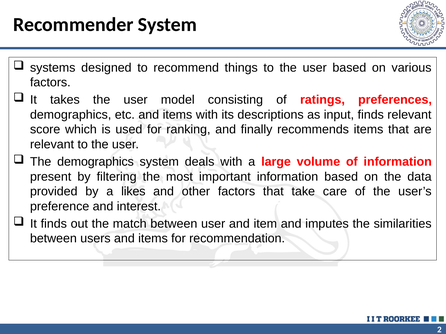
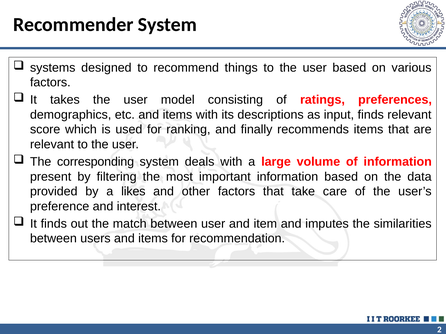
The demographics: demographics -> corresponding
